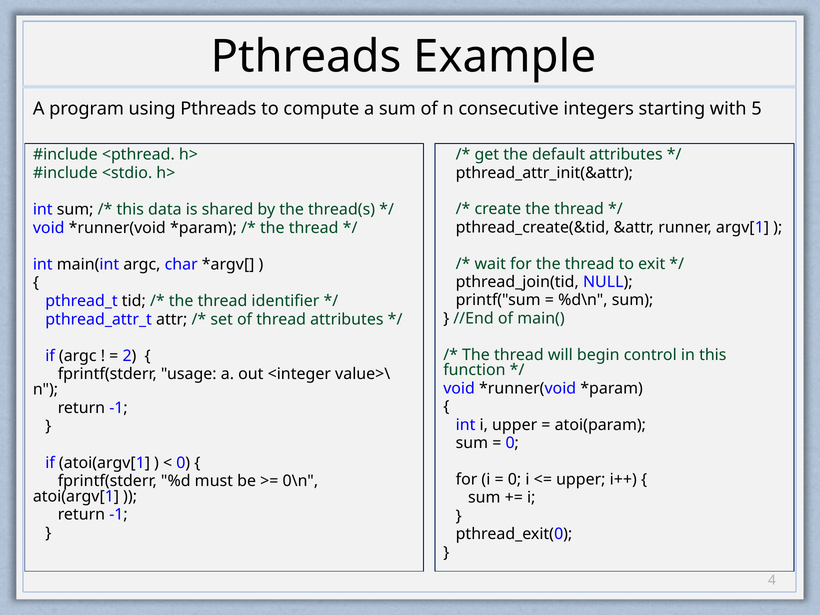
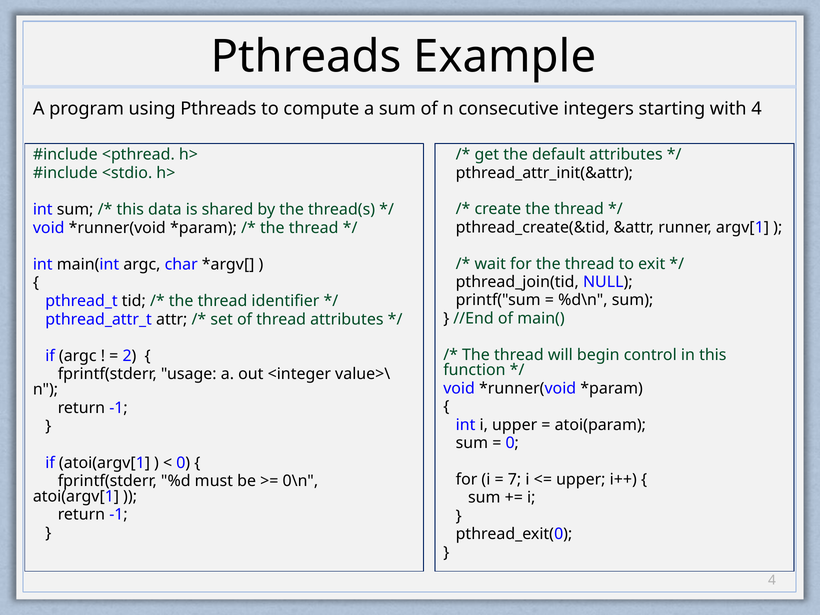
with 5: 5 -> 4
0 at (515, 479): 0 -> 7
